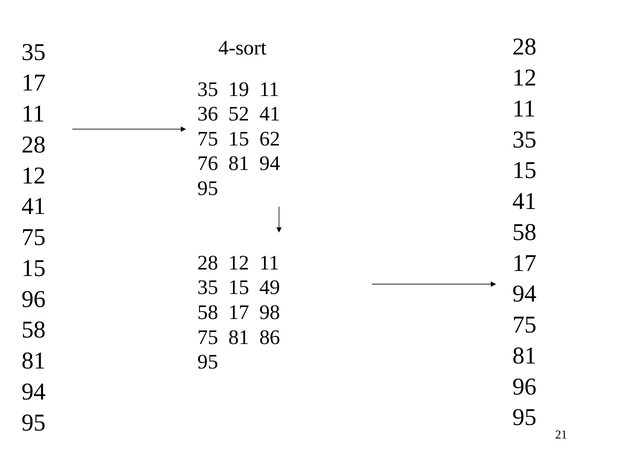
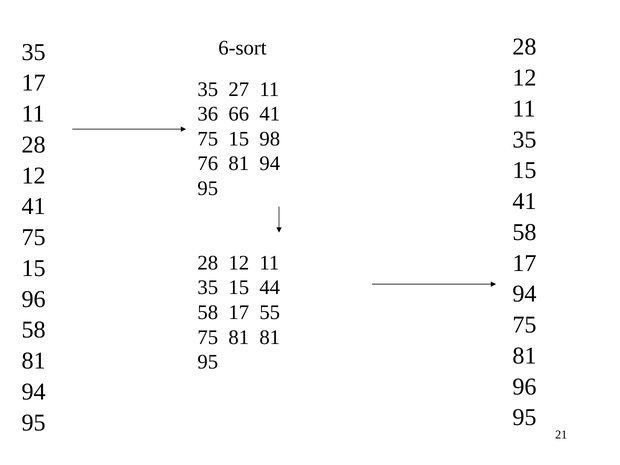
4-sort: 4-sort -> 6-sort
19: 19 -> 27
52: 52 -> 66
62: 62 -> 98
49: 49 -> 44
98: 98 -> 55
81 86: 86 -> 81
